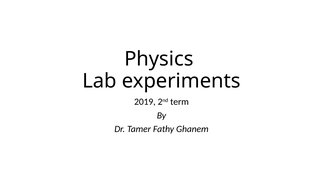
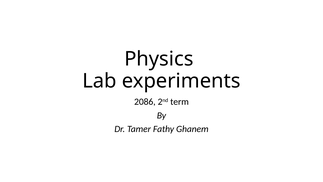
2019: 2019 -> 2086
